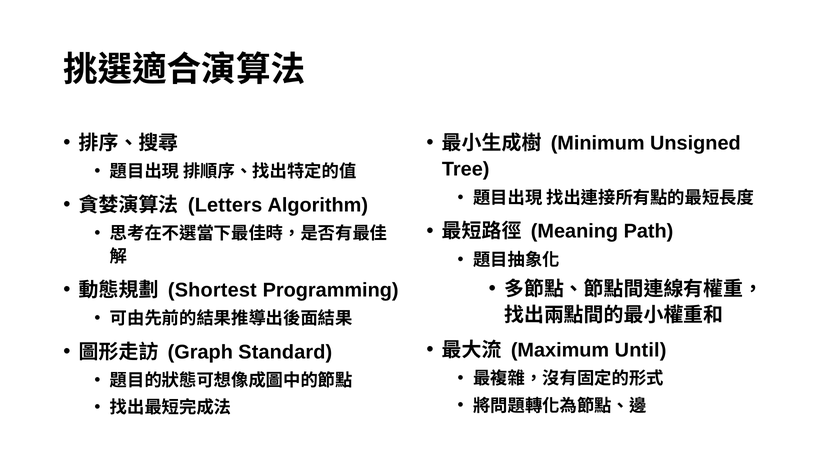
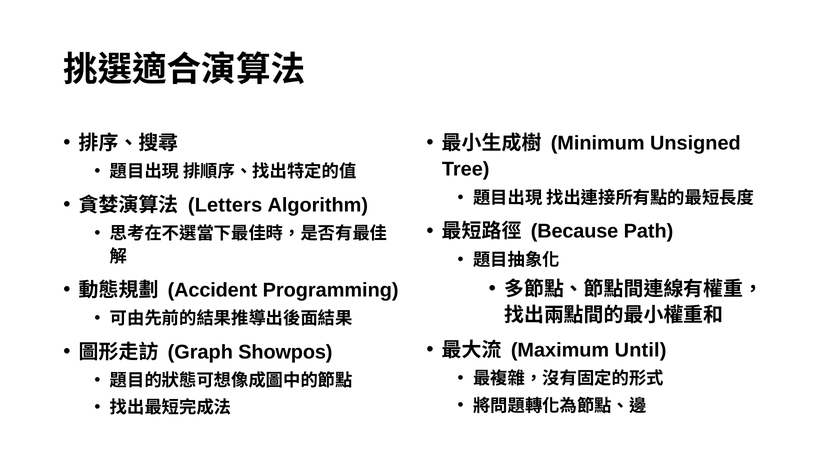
Meaning: Meaning -> Because
Shortest: Shortest -> Accident
Standard: Standard -> Showpos
